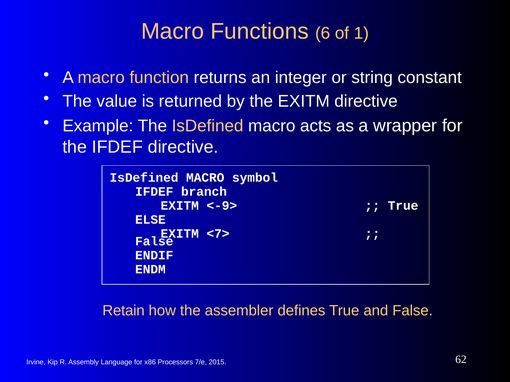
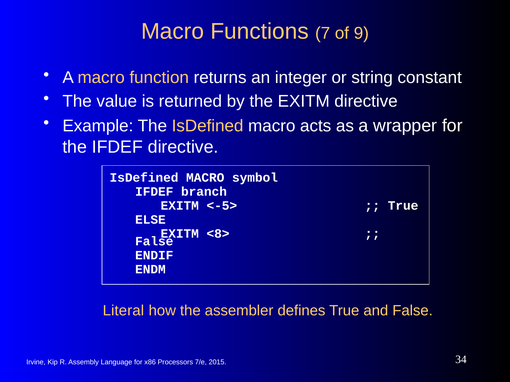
6: 6 -> 7
1: 1 -> 9
<-9>: <-9> -> <-5>
<7>: <7> -> <8>
Retain: Retain -> Literal
62: 62 -> 34
